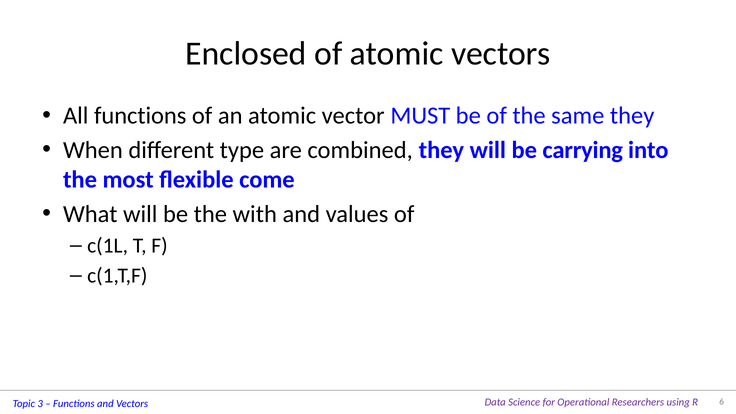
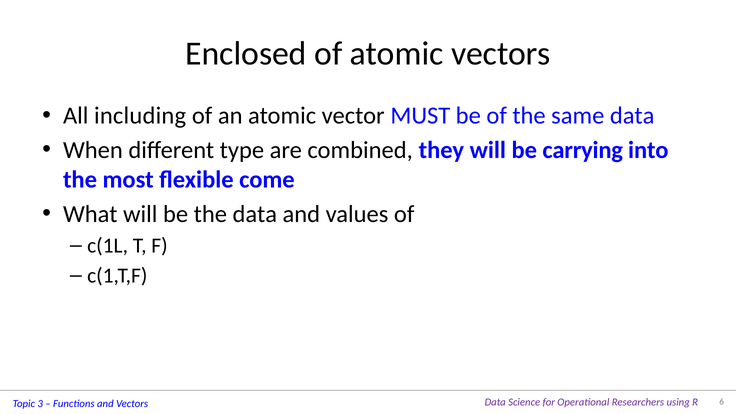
All functions: functions -> including
same they: they -> data
the with: with -> data
